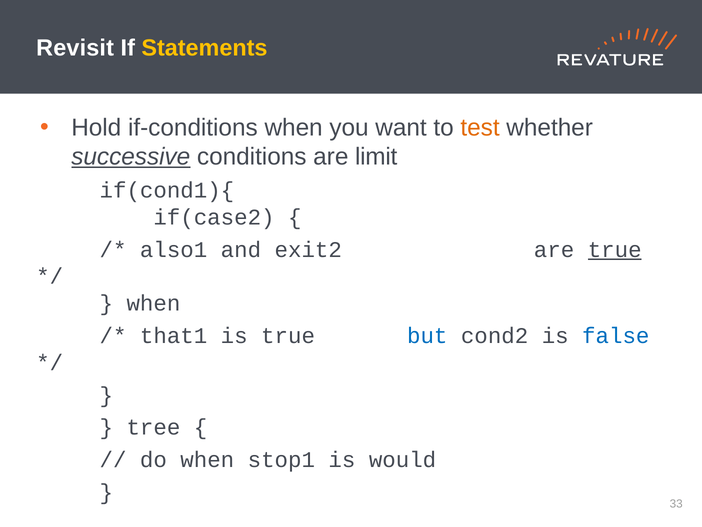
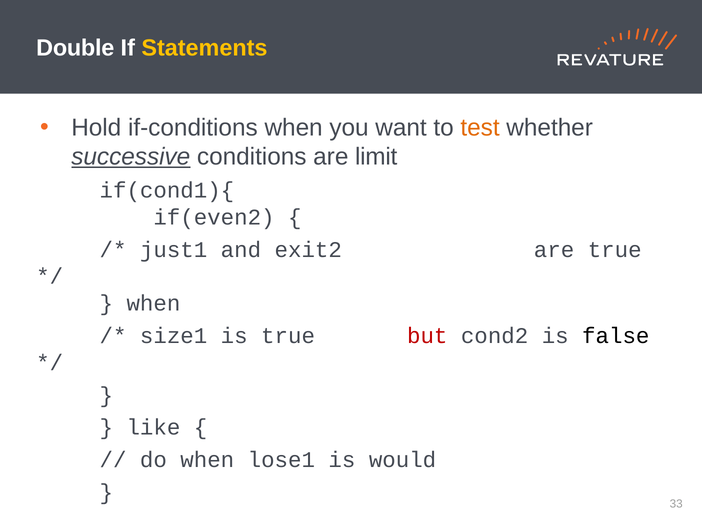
Revisit: Revisit -> Double
if(case2: if(case2 -> if(even2
also1: also1 -> just1
true at (615, 249) underline: present -> none
that1: that1 -> size1
but colour: blue -> red
false colour: blue -> black
tree: tree -> like
stop1: stop1 -> lose1
